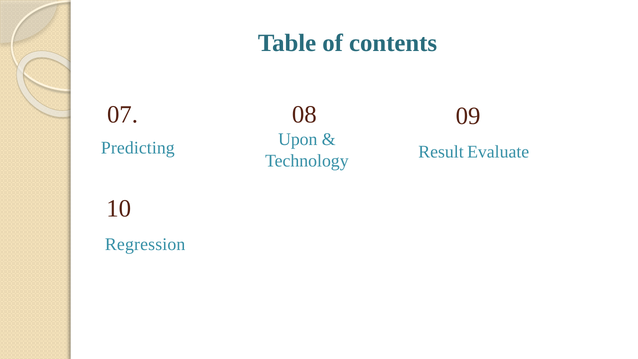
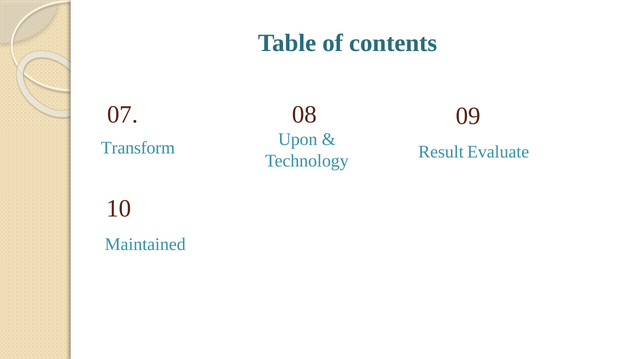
Predicting: Predicting -> Transform
Regression: Regression -> Maintained
